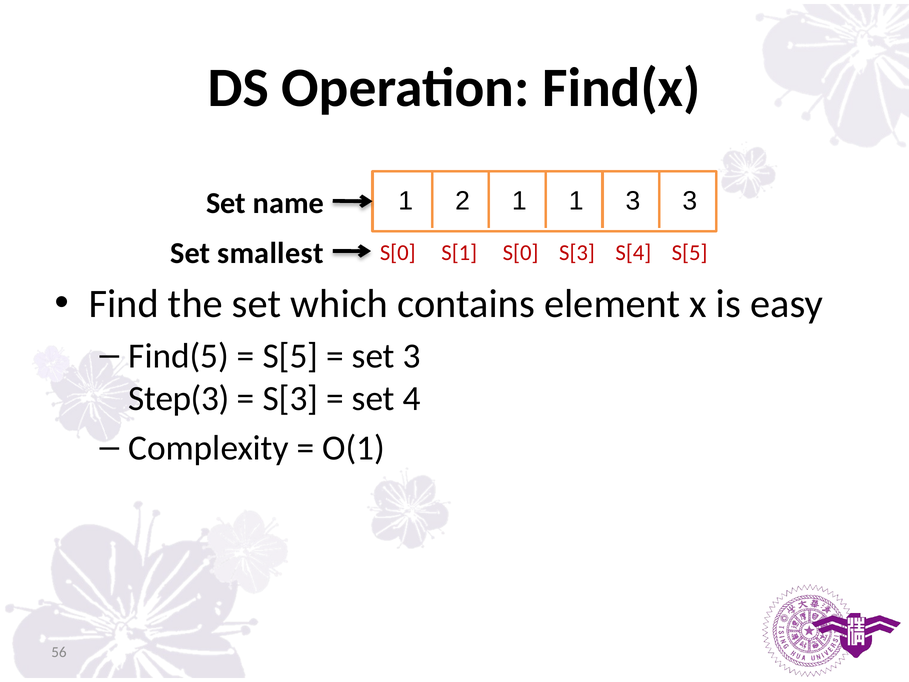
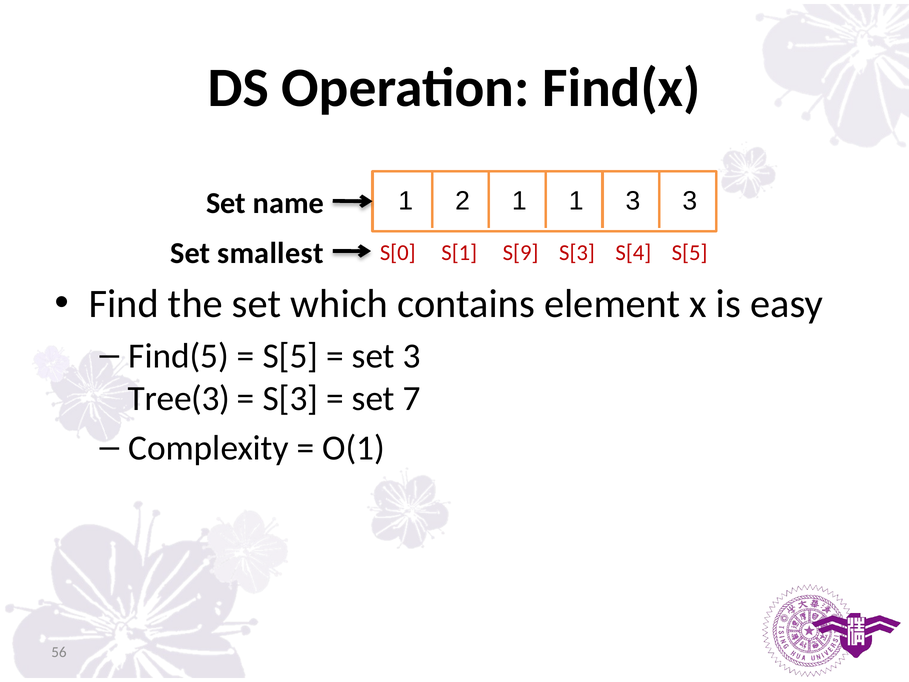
S[1 S[0: S[0 -> S[9
Step(3: Step(3 -> Tree(3
4: 4 -> 7
